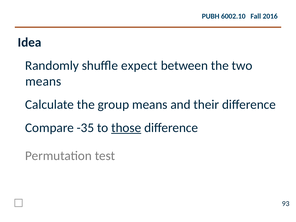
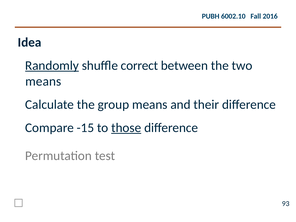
Randomly underline: none -> present
expect: expect -> correct
-35: -35 -> -15
